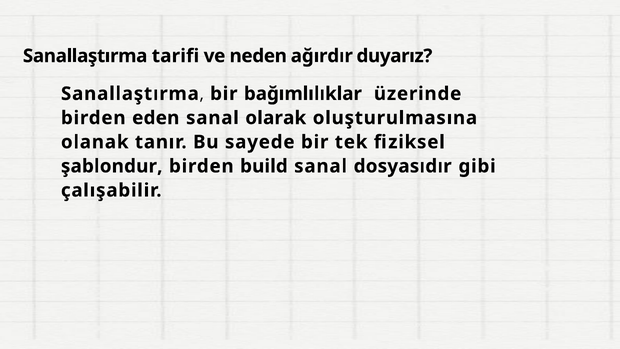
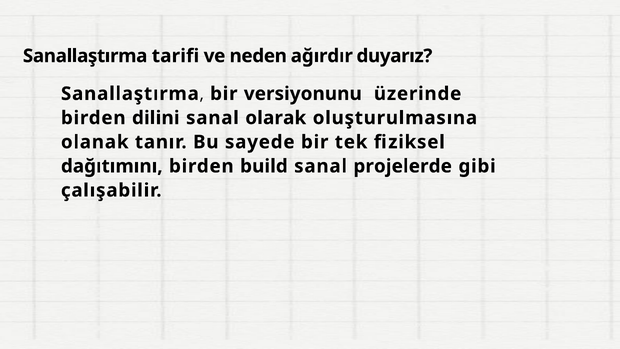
bağımlılıklar: bağımlılıklar -> versiyonunu
eden: eden -> dilini
şablondur: şablondur -> dağıtımını
dosyasıdır: dosyasıdır -> projelerde
